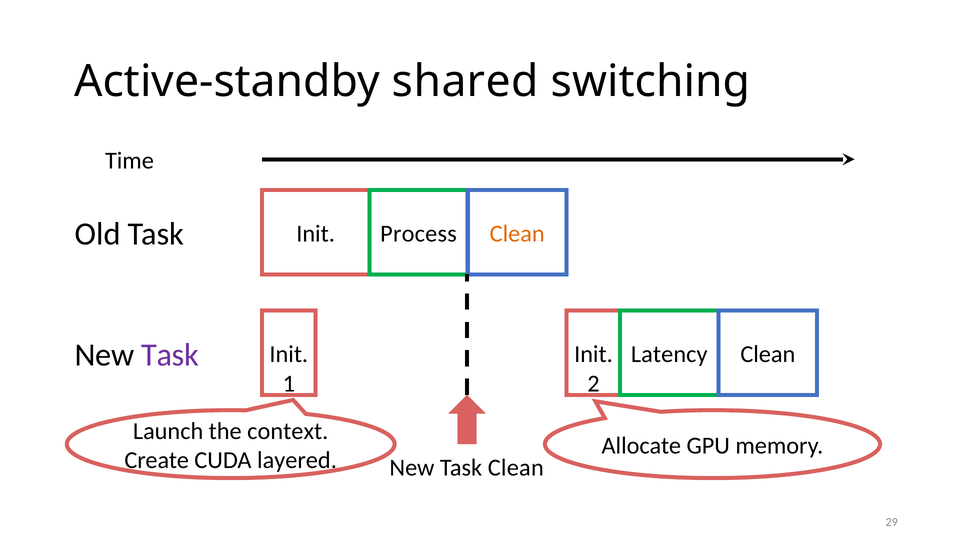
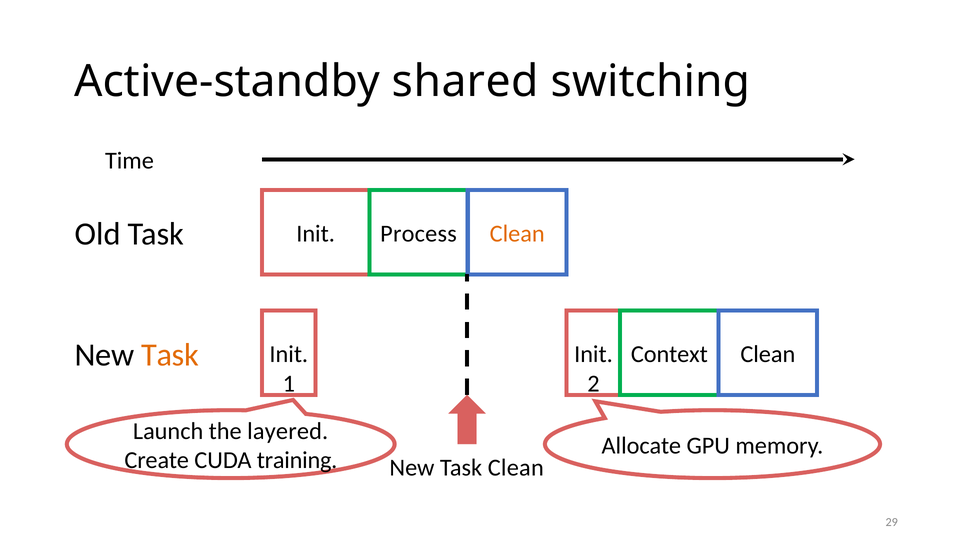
Task at (170, 355) colour: purple -> orange
Latency: Latency -> Context
context: context -> layered
layered: layered -> training
